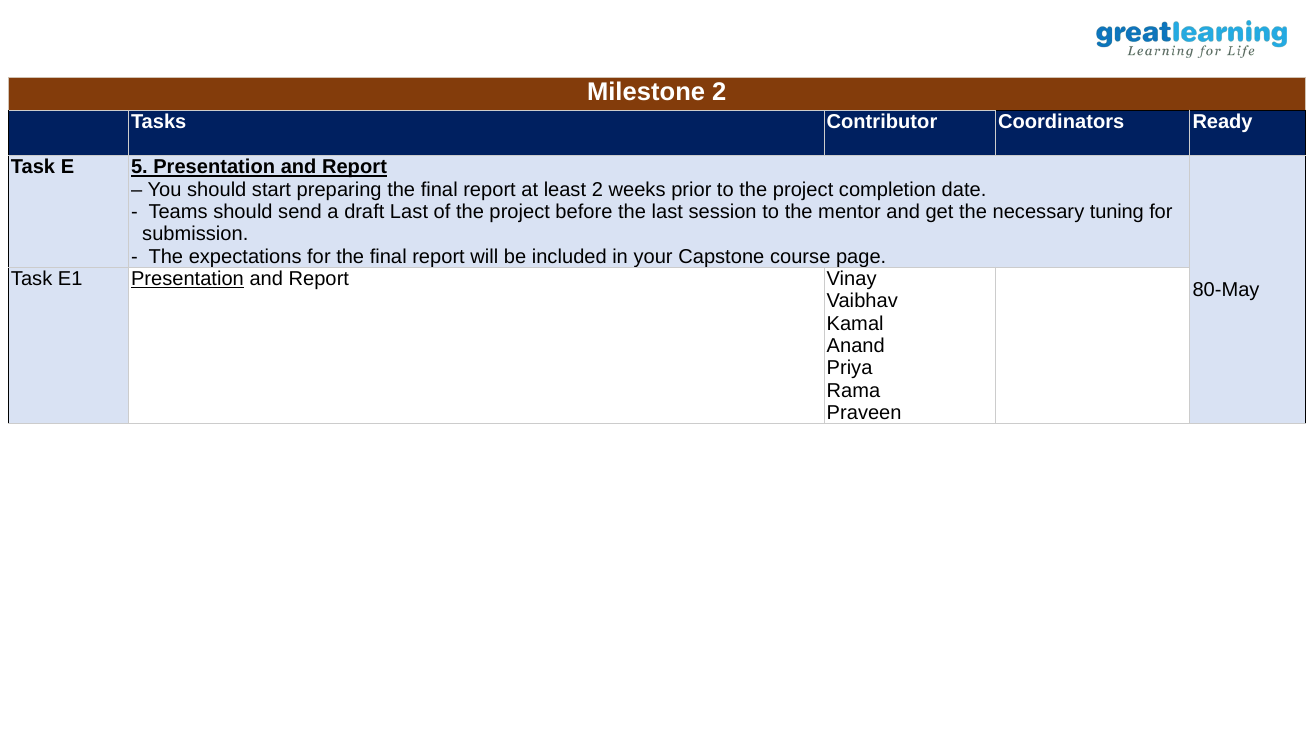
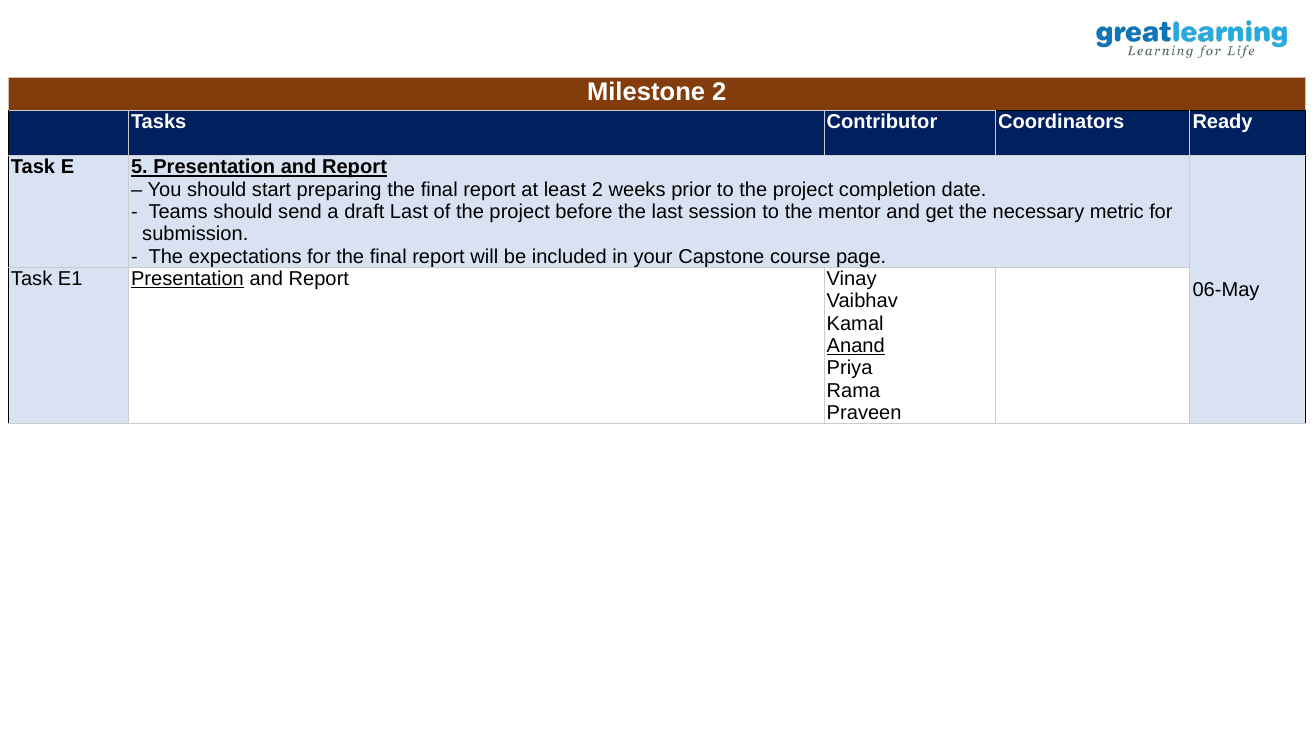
tuning: tuning -> metric
80-May: 80-May -> 06-May
Anand underline: none -> present
